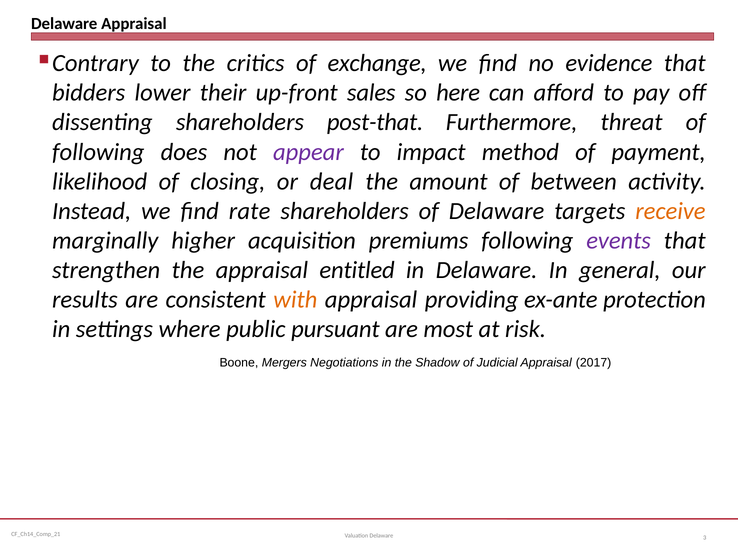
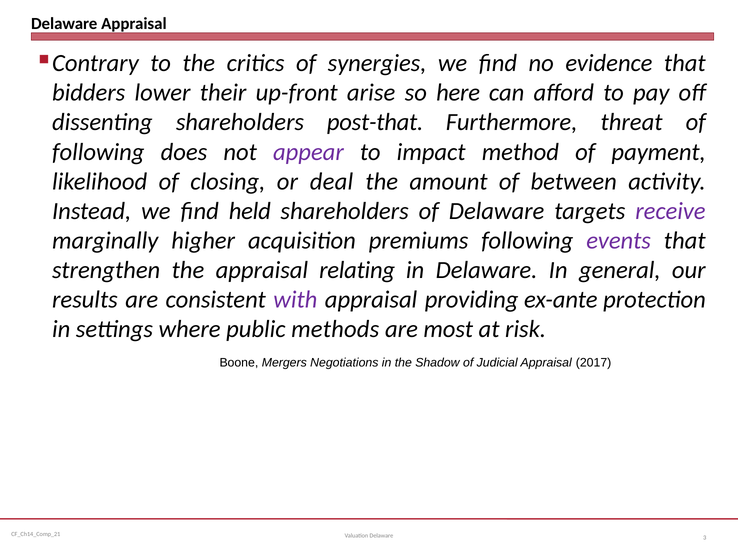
exchange: exchange -> synergies
sales: sales -> arise
rate: rate -> held
receive colour: orange -> purple
entitled: entitled -> relating
with colour: orange -> purple
pursuant: pursuant -> methods
